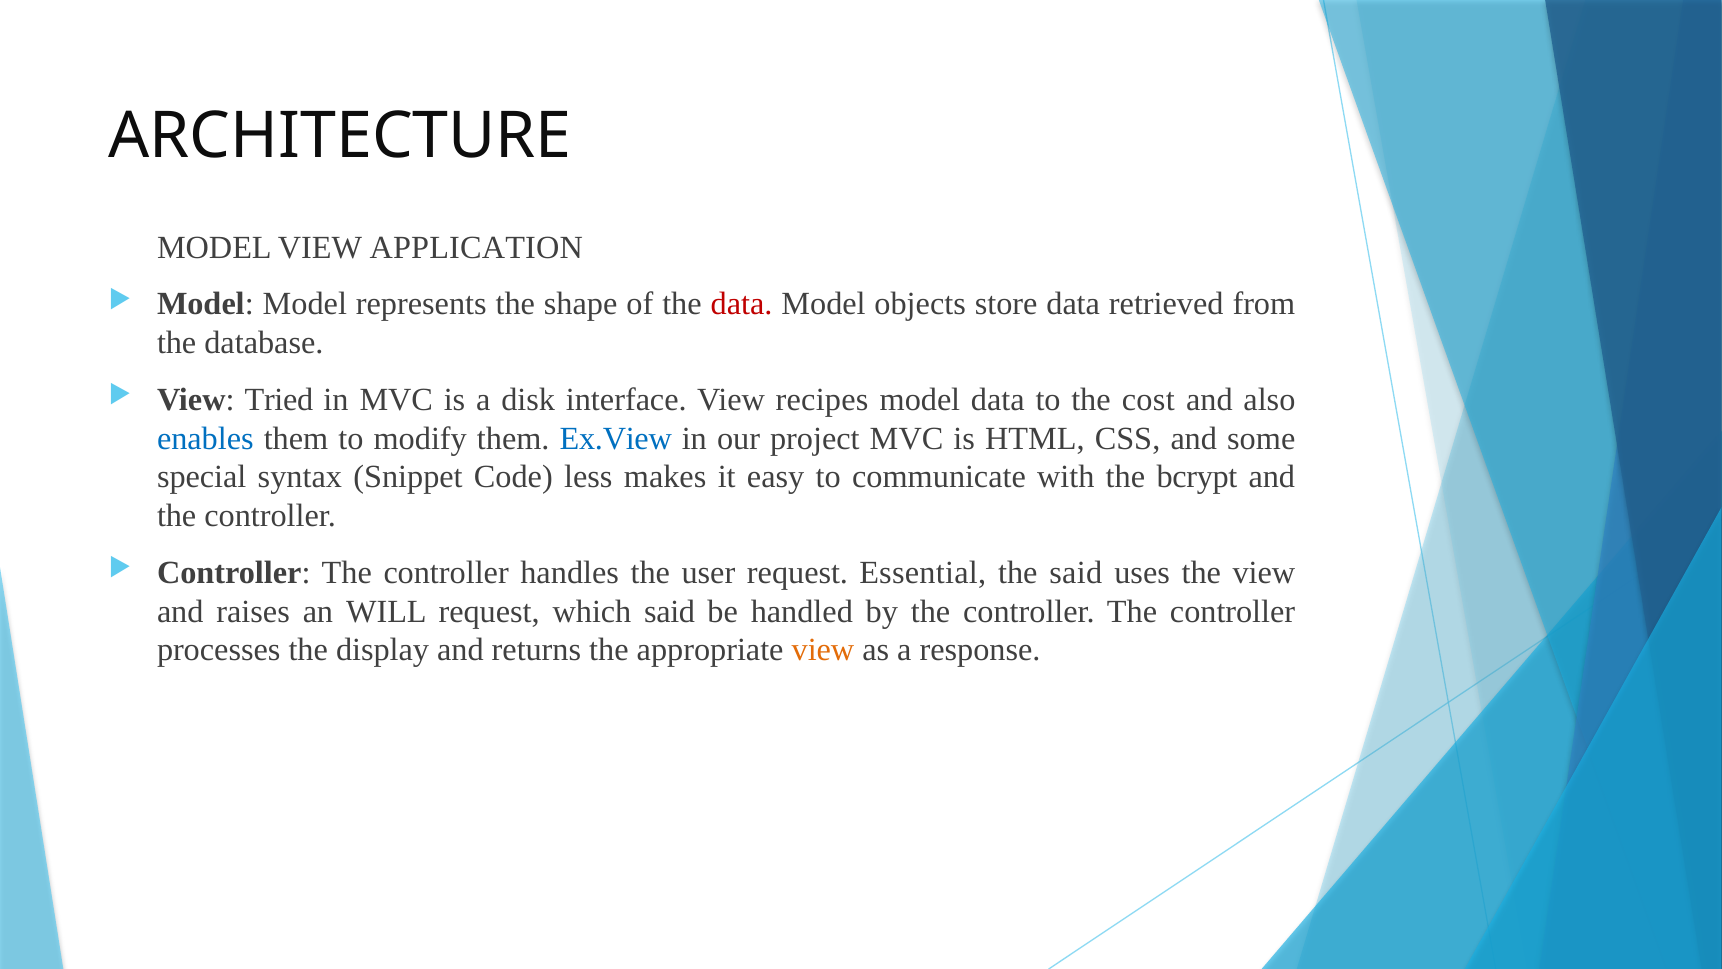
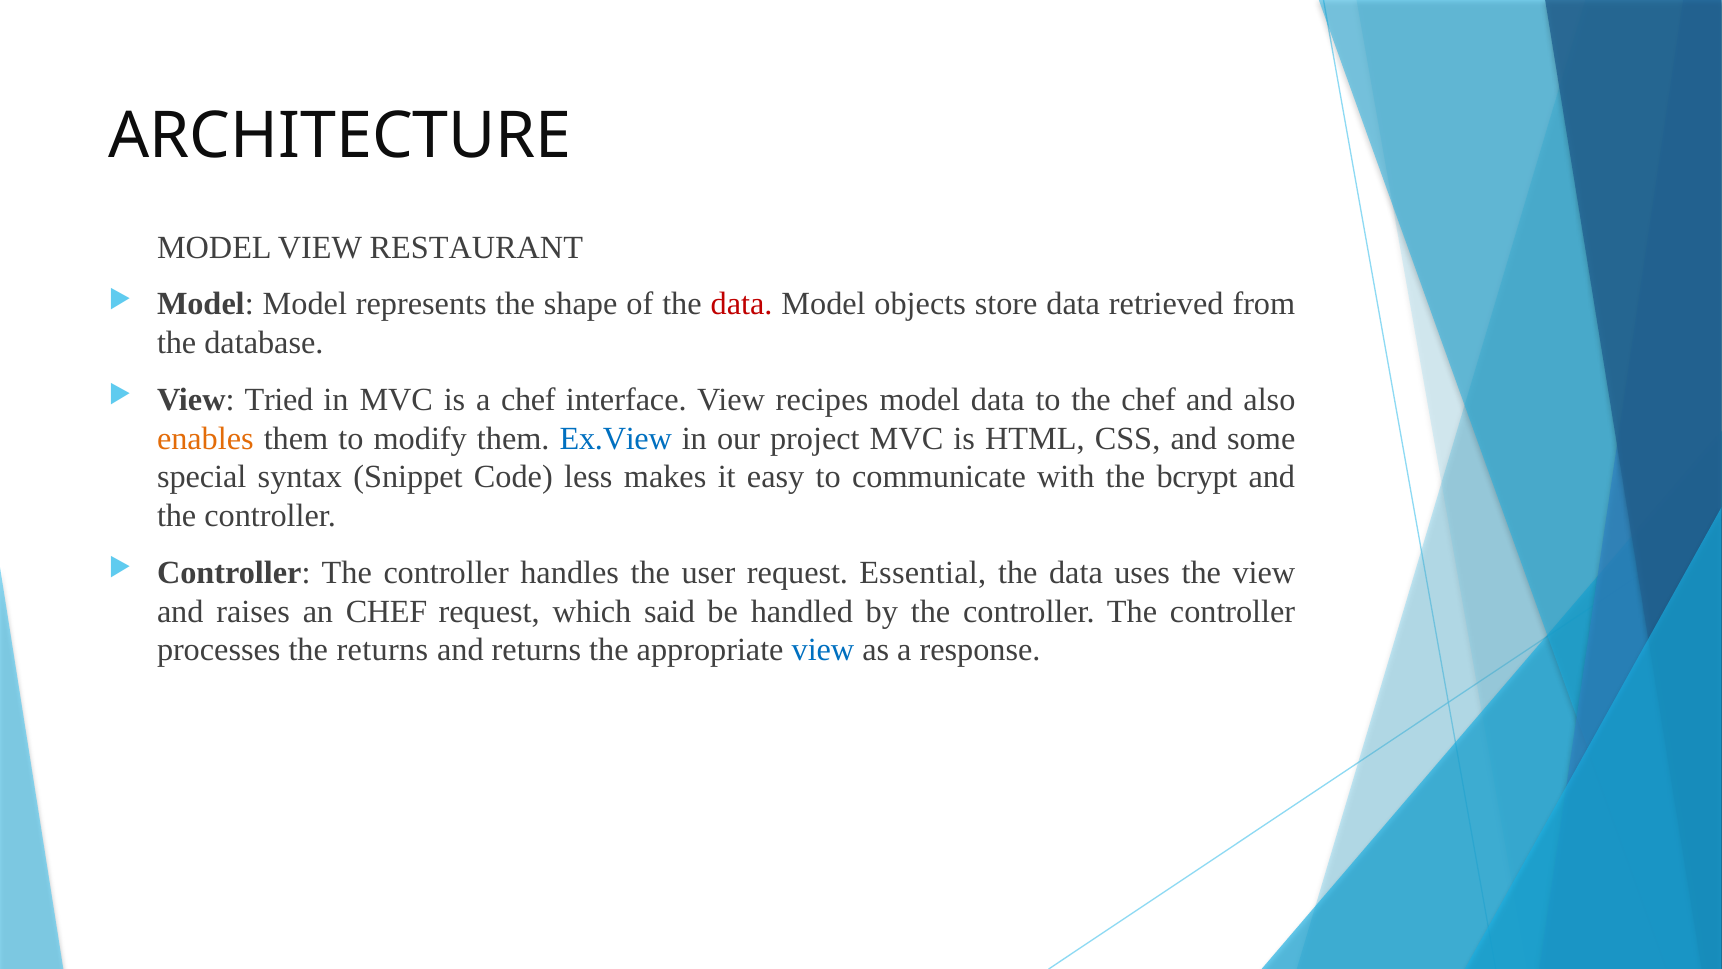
APPLICATION: APPLICATION -> RESTAURANT
a disk: disk -> chef
the cost: cost -> chef
enables colour: blue -> orange
said at (1076, 572): said -> data
an WILL: WILL -> CHEF
the display: display -> returns
view at (823, 650) colour: orange -> blue
